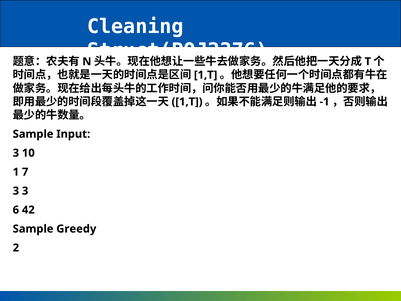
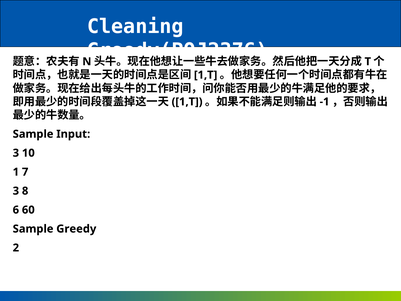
Struct(POJ2376: Struct(POJ2376 -> Greedy(POJ2376
3 3: 3 -> 8
42: 42 -> 60
